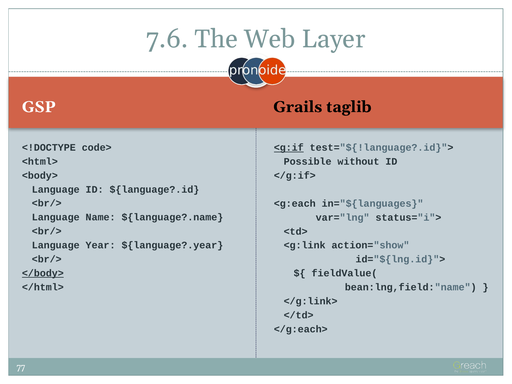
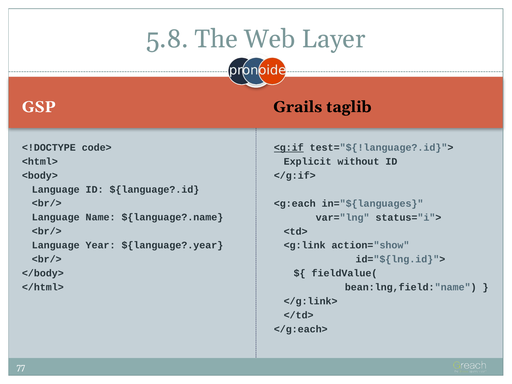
7.6: 7.6 -> 5.8
Possible: Possible -> Explicit
</body> underline: present -> none
